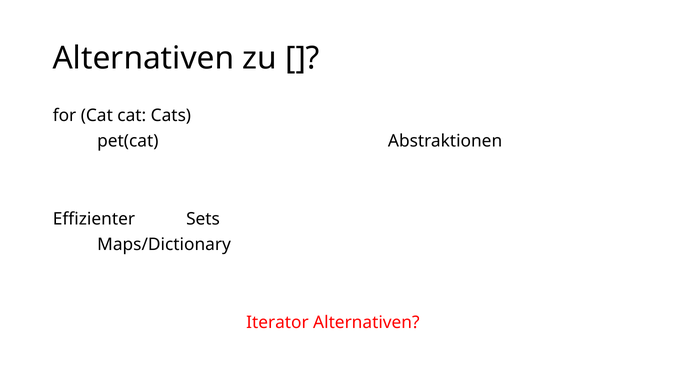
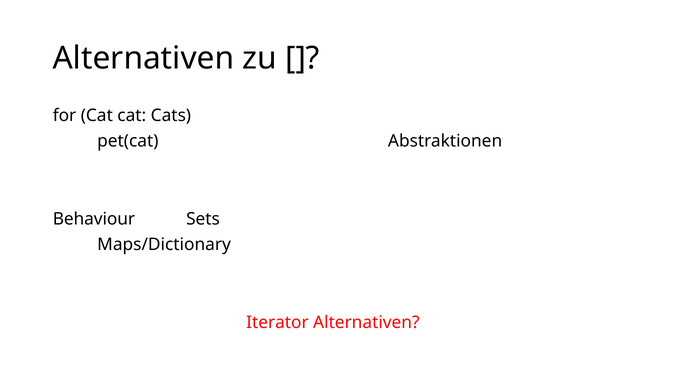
Effizienter: Effizienter -> Behaviour
